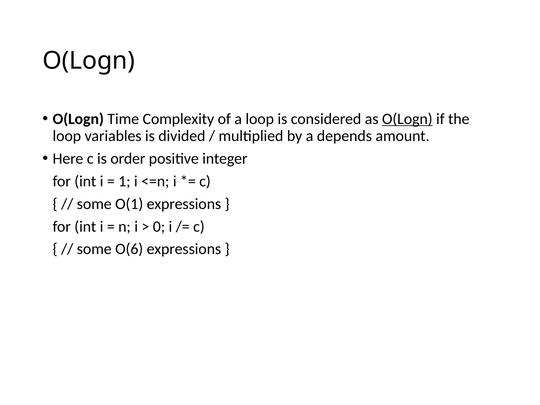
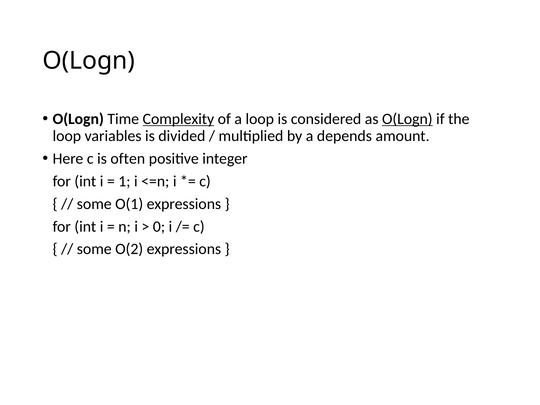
Complexity underline: none -> present
order: order -> often
O(6: O(6 -> O(2
